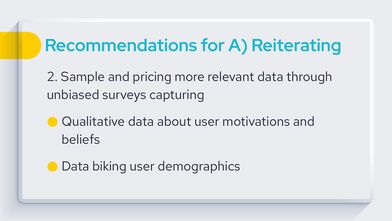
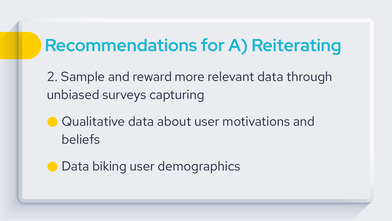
pricing: pricing -> reward
